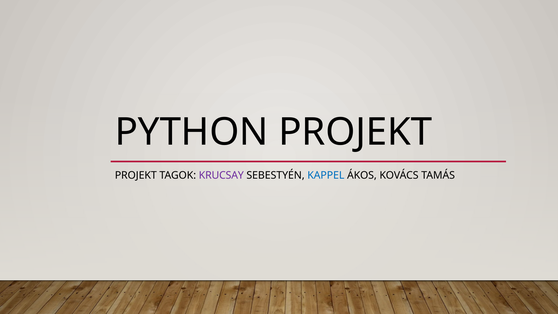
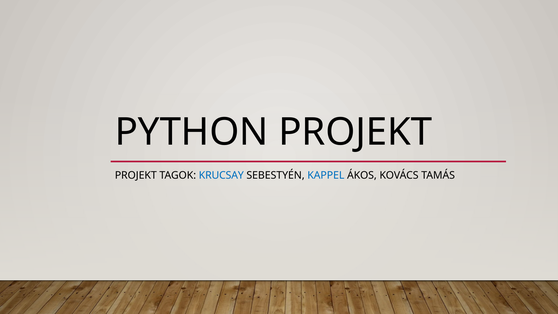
KRUCSAY colour: purple -> blue
